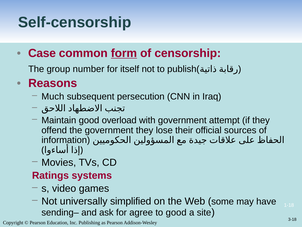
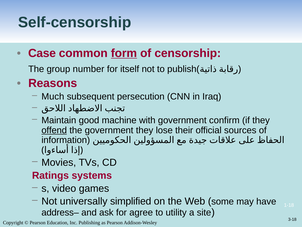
overload: overload -> machine
attempt: attempt -> confirm
offend underline: none -> present
sending–: sending– -> address–
to good: good -> utility
